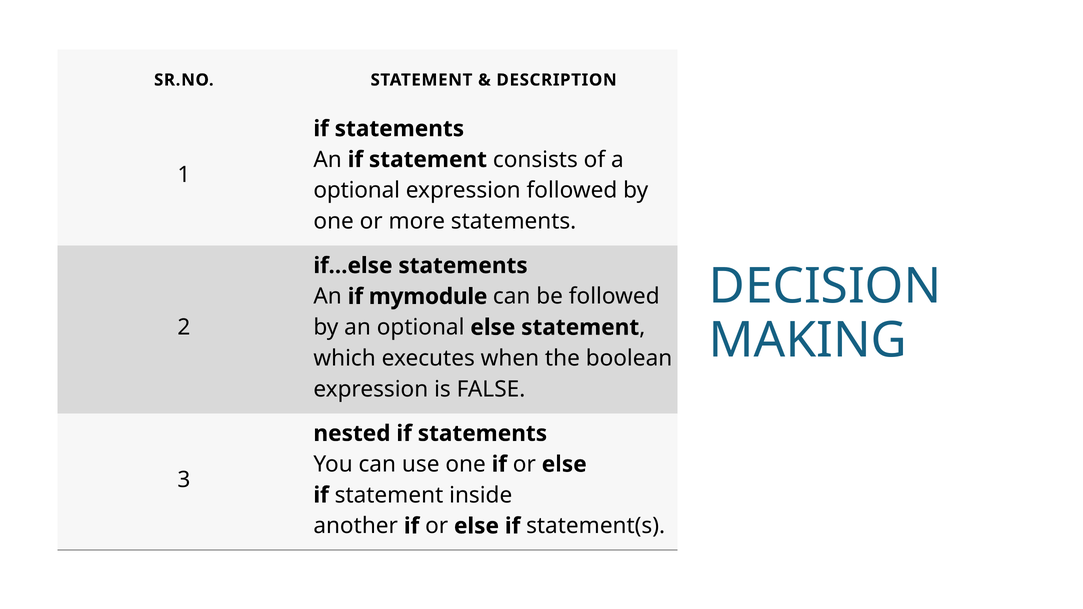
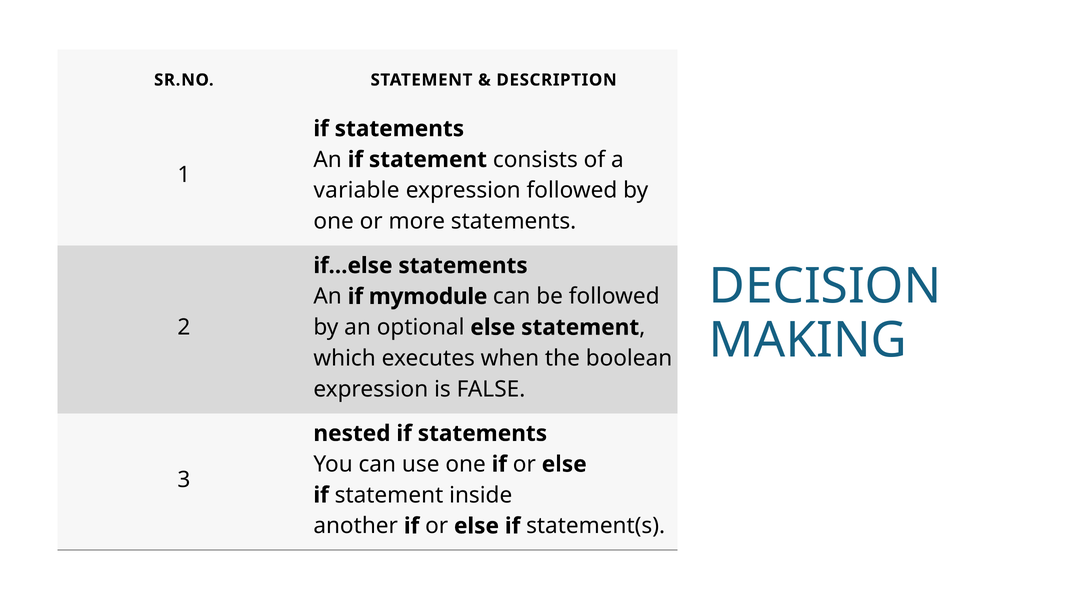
optional at (357, 190): optional -> variable
